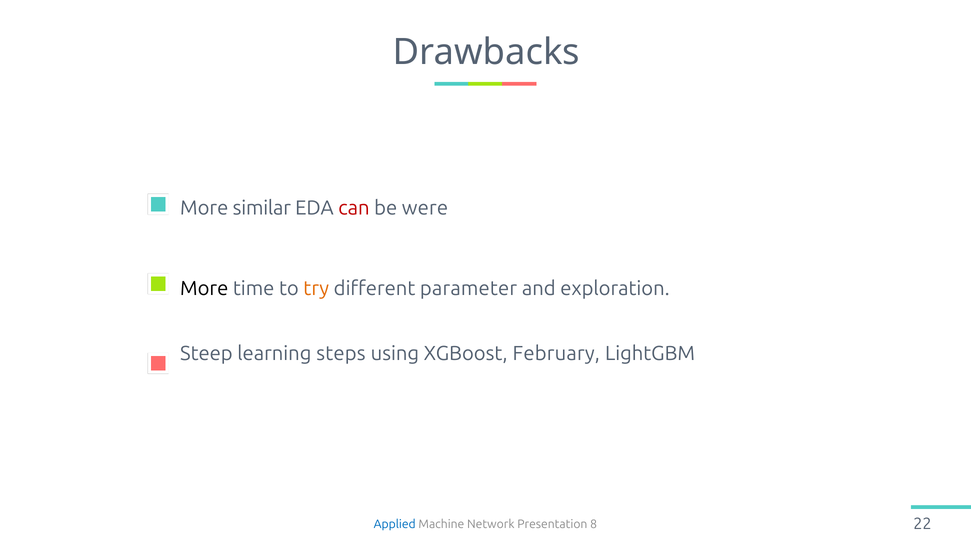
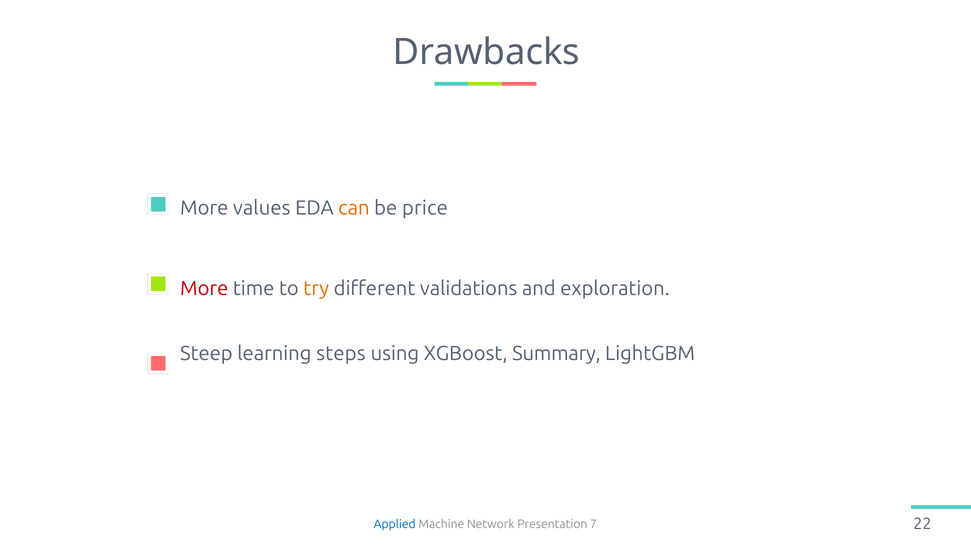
similar: similar -> values
can colour: red -> orange
were: were -> price
More at (204, 289) colour: black -> red
parameter: parameter -> validations
February: February -> Summary
8: 8 -> 7
